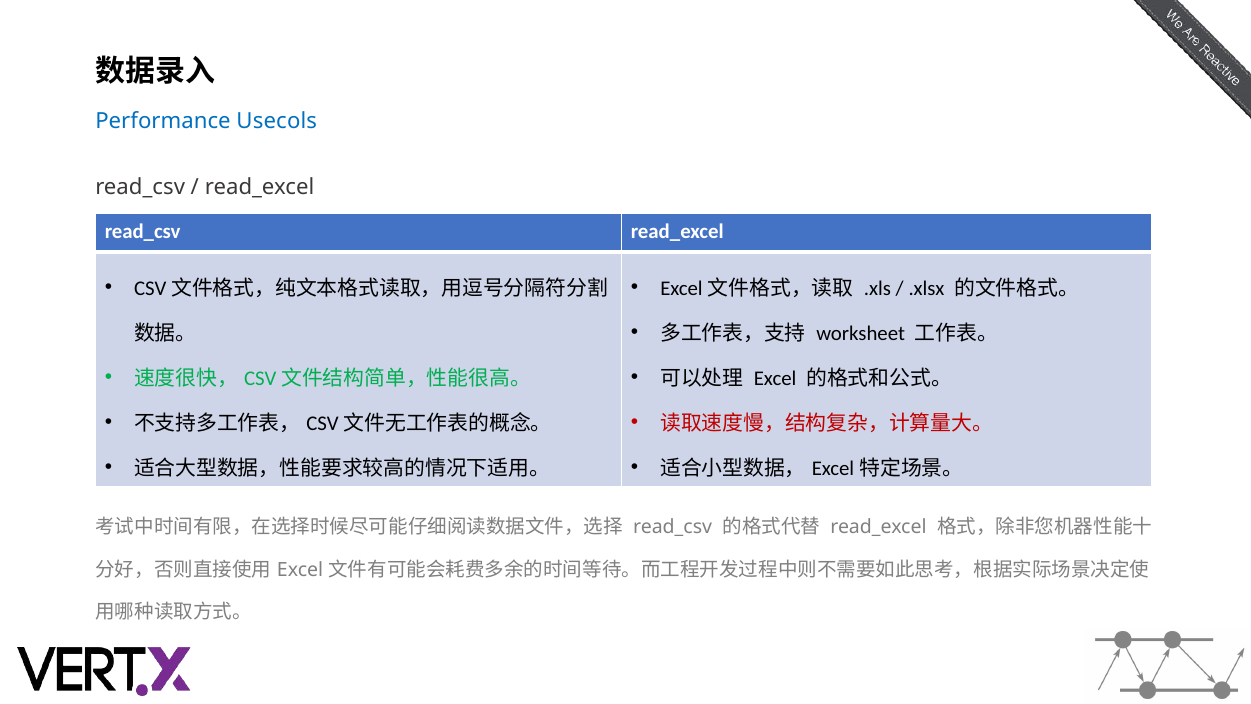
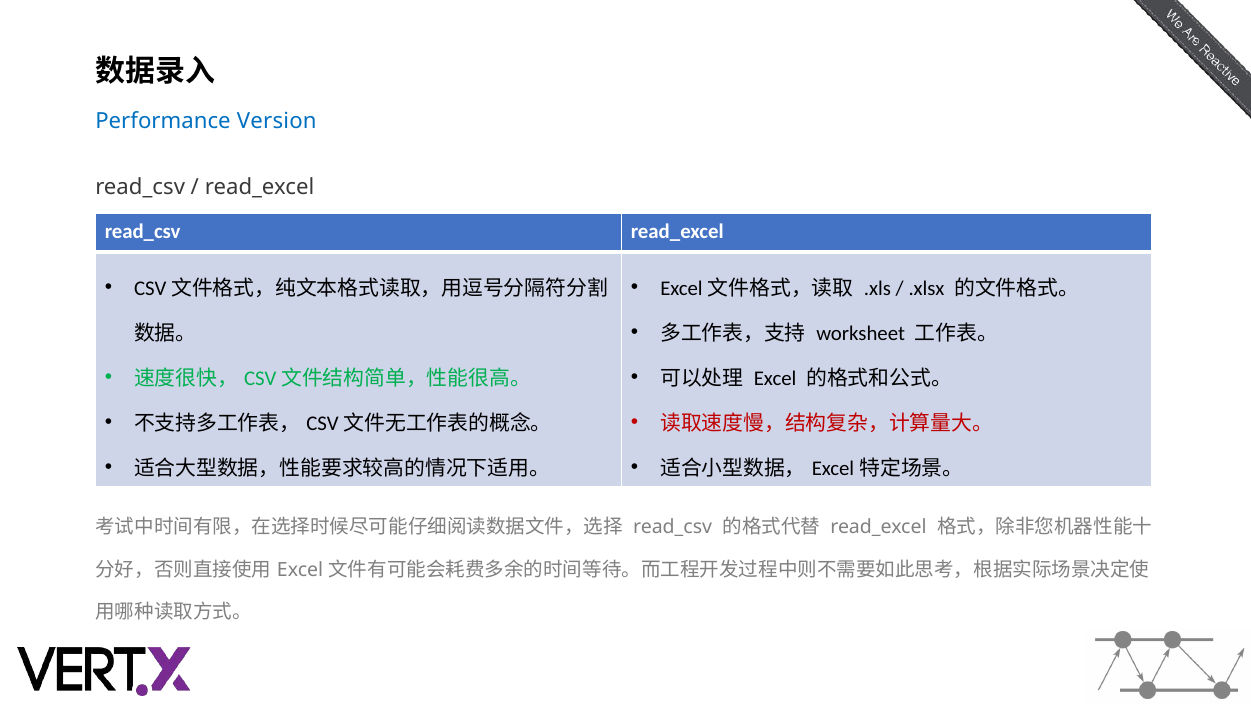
Usecols: Usecols -> Version
